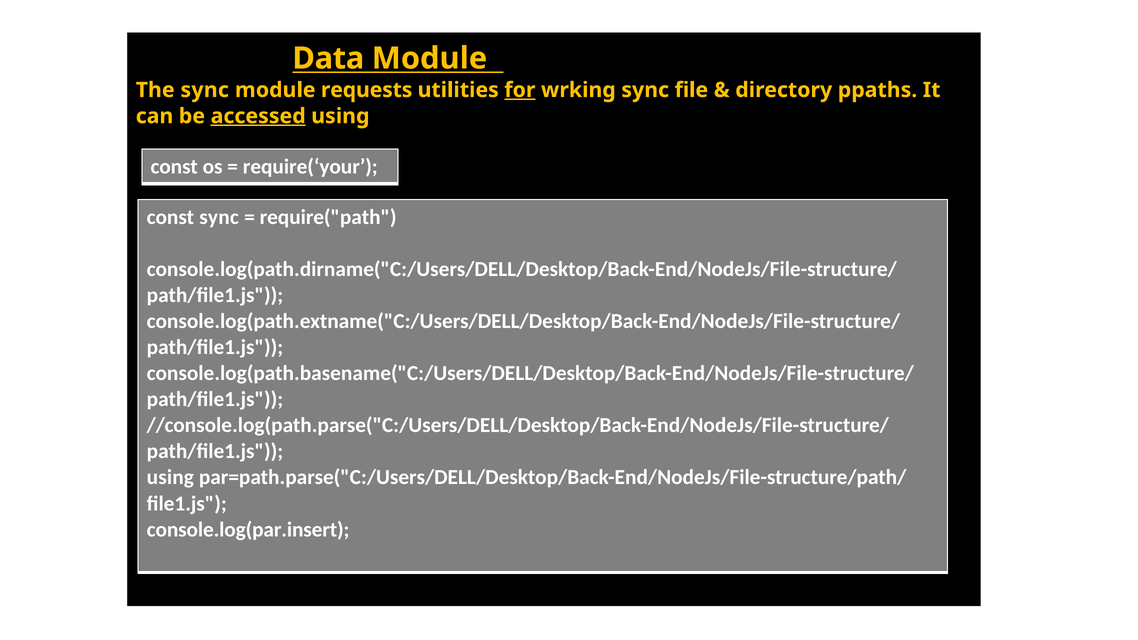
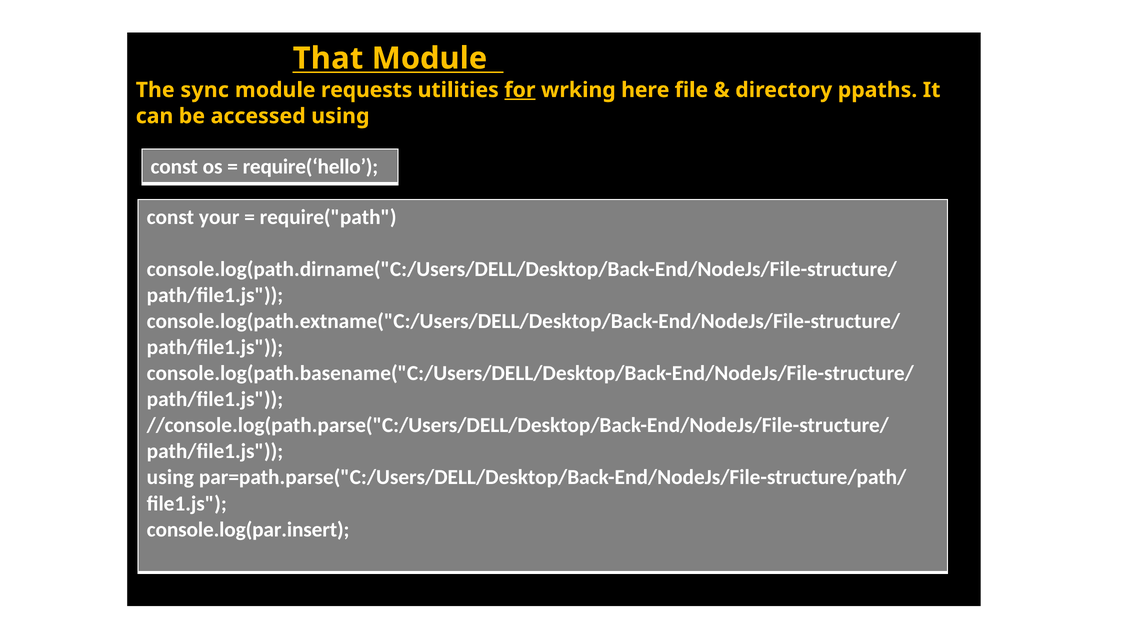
Data: Data -> That
wrking sync: sync -> here
accessed underline: present -> none
require(‘your: require(‘your -> require(‘hello
const sync: sync -> your
